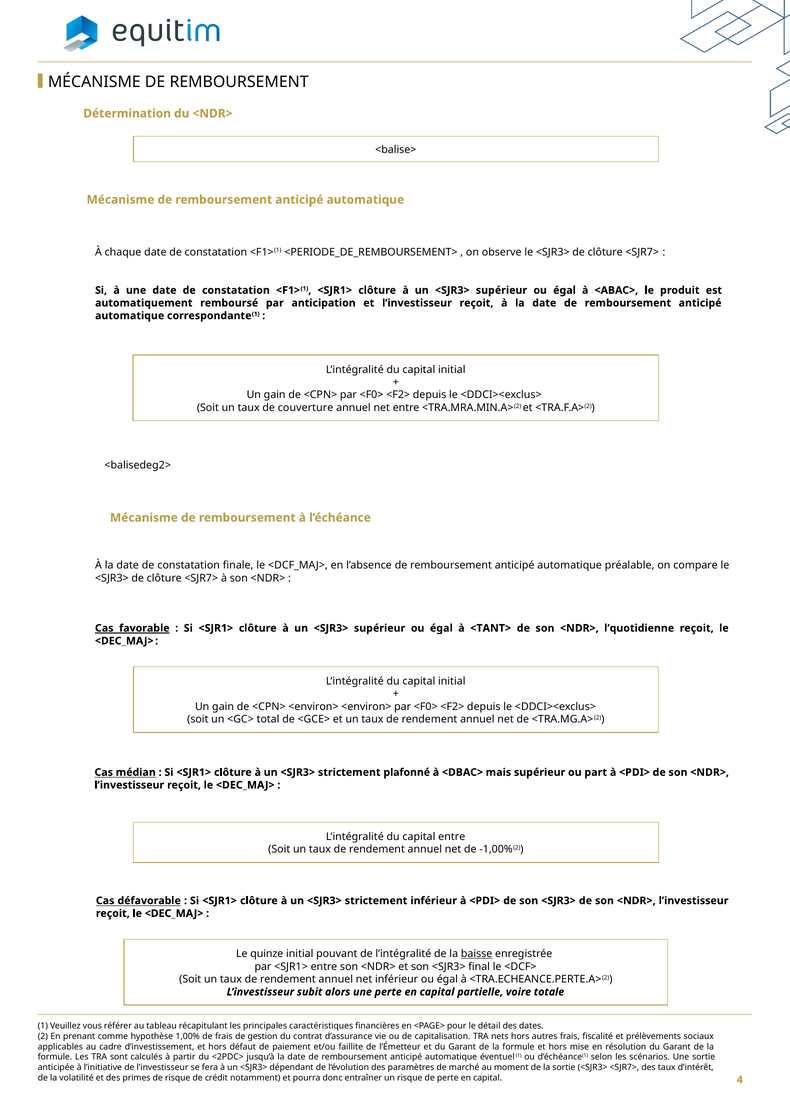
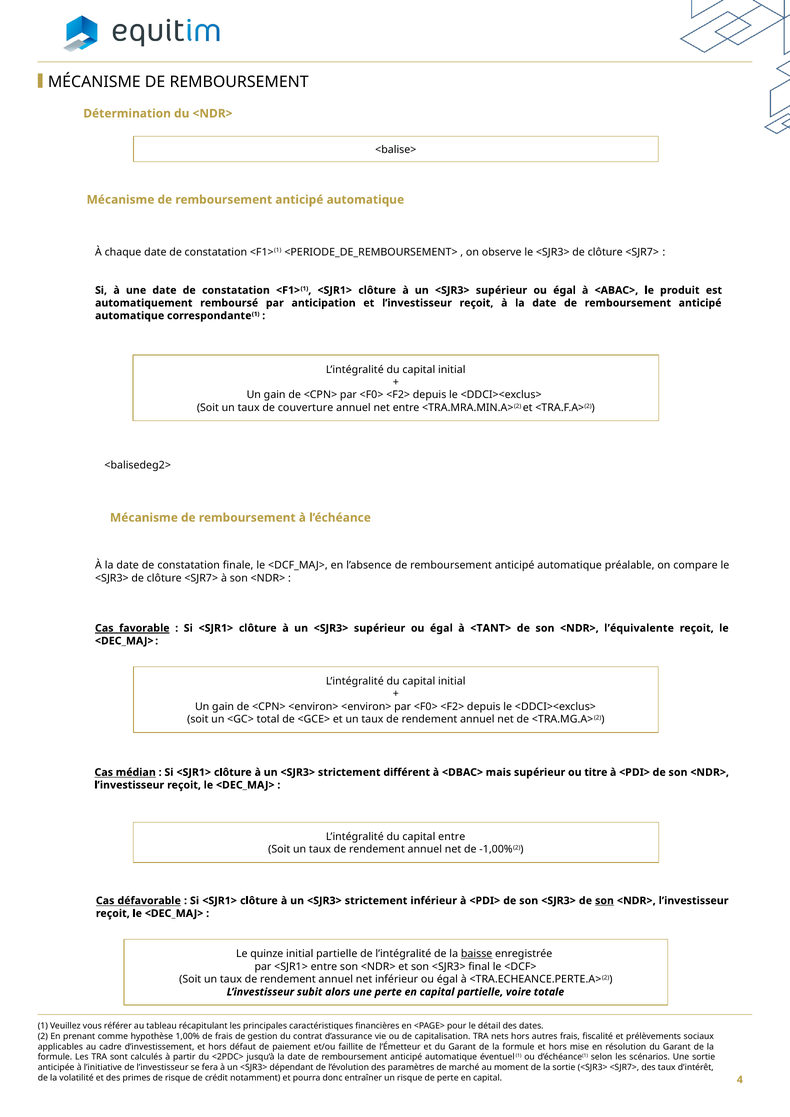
l’quotidienne: l’quotidienne -> l’équivalente
plafonné: plafonné -> différent
part: part -> titre
son at (604, 901) underline: none -> present
initial pouvant: pouvant -> partielle
